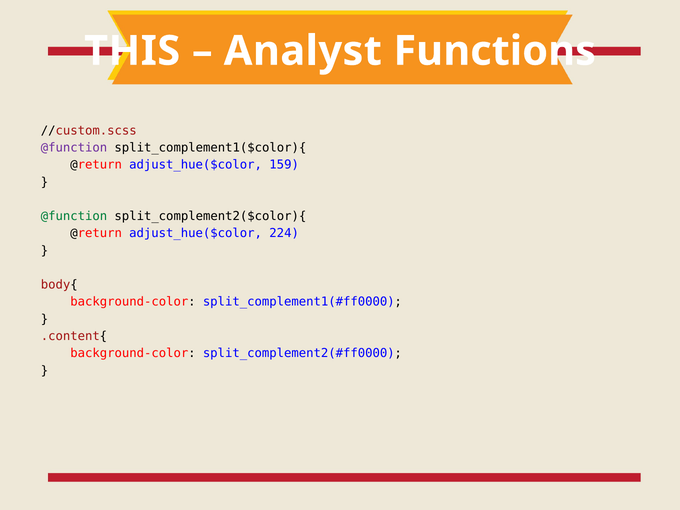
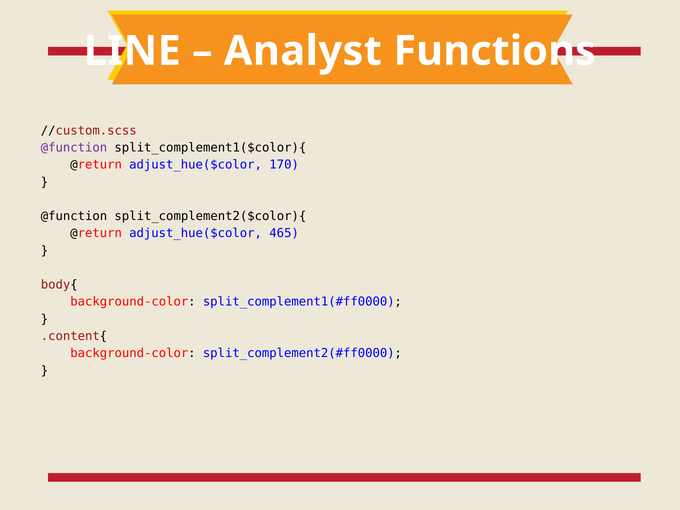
THIS: THIS -> LINE
159: 159 -> 170
@function at (74, 216) colour: green -> black
224: 224 -> 465
